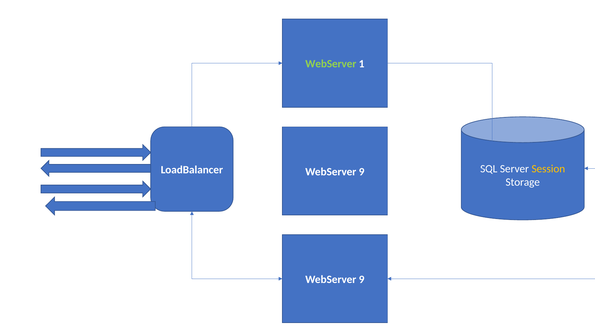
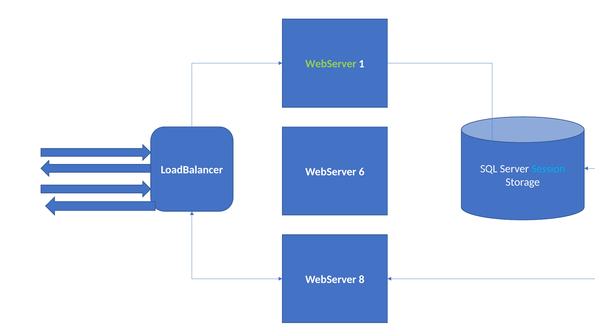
Session colour: yellow -> light blue
9 at (362, 172): 9 -> 6
9 at (362, 280): 9 -> 8
